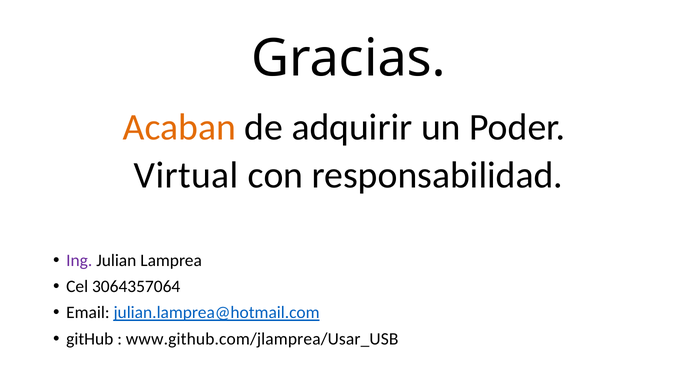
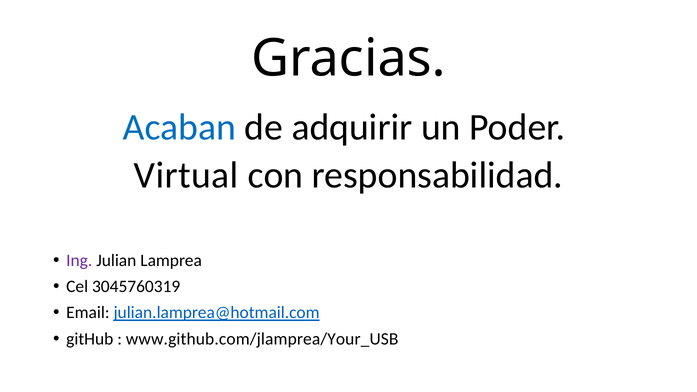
Acaban colour: orange -> blue
3064357064: 3064357064 -> 3045760319
www.github.com/jlamprea/Usar_USB: www.github.com/jlamprea/Usar_USB -> www.github.com/jlamprea/Your_USB
